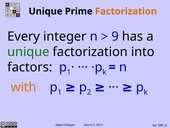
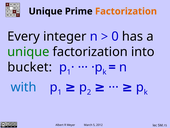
9: 9 -> 0
factors: factors -> bucket
with colour: orange -> blue
